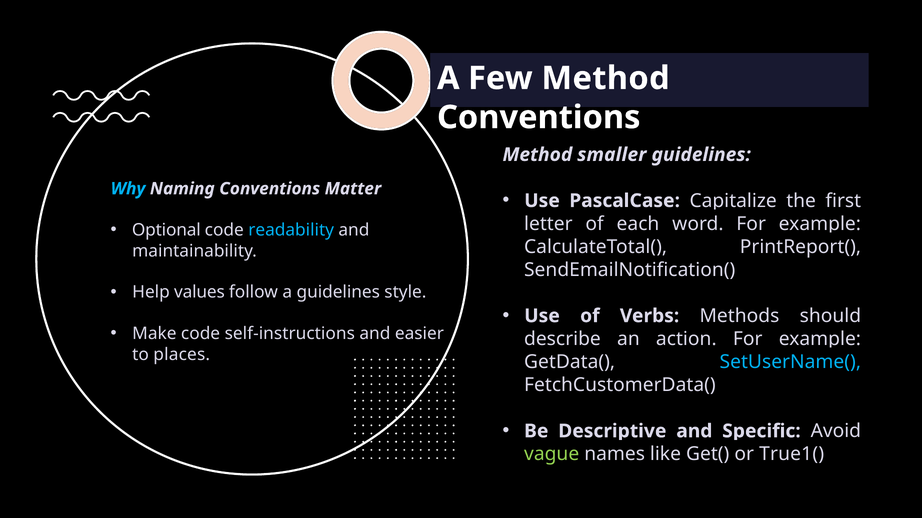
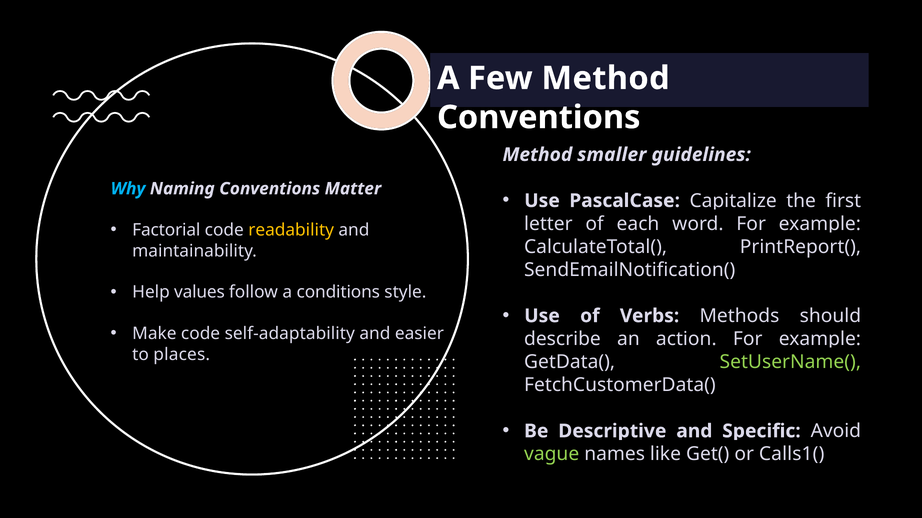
Optional: Optional -> Factorial
readability colour: light blue -> yellow
a guidelines: guidelines -> conditions
self-instructions: self-instructions -> self-adaptability
SetUserName( colour: light blue -> light green
True1(: True1( -> Calls1(
